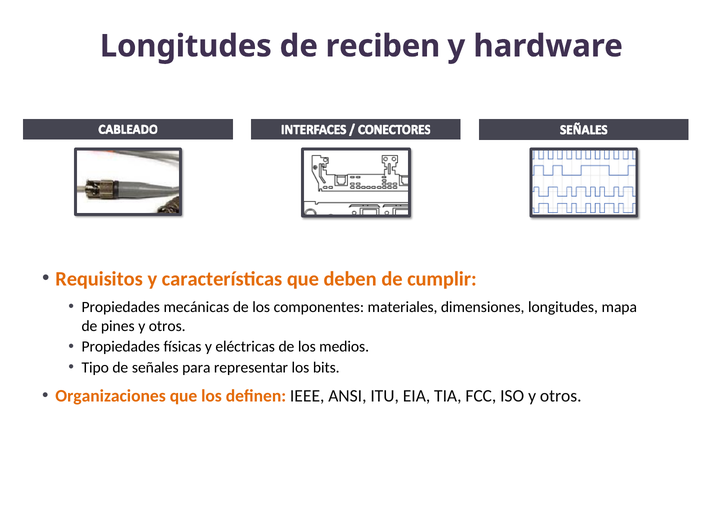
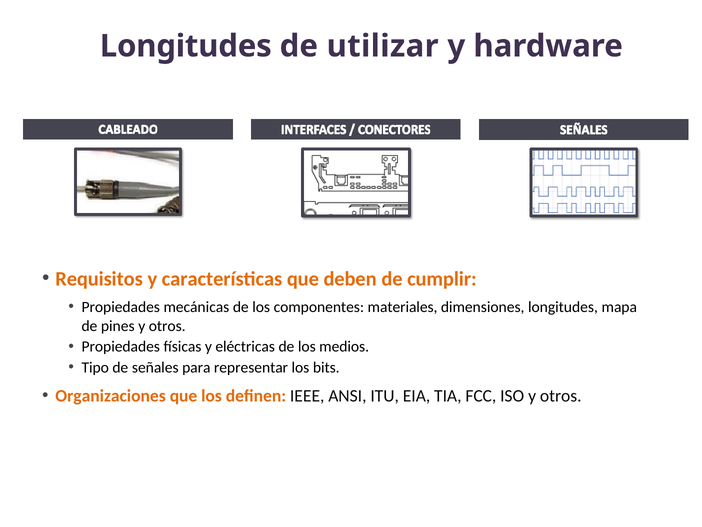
reciben: reciben -> utilizar
